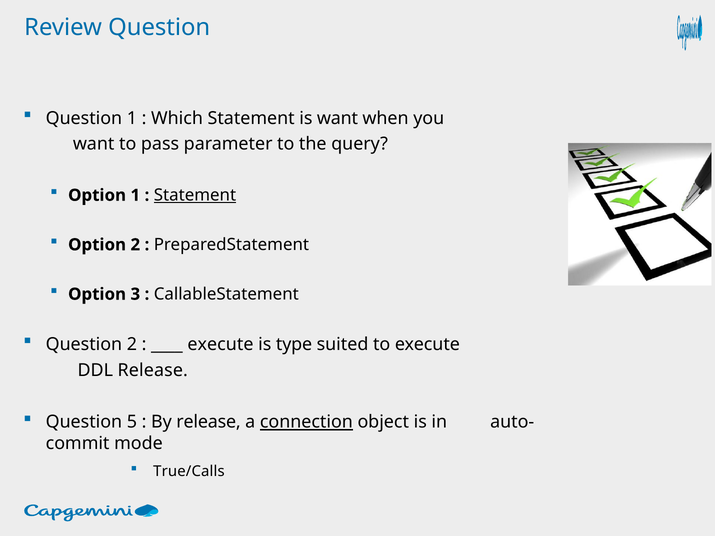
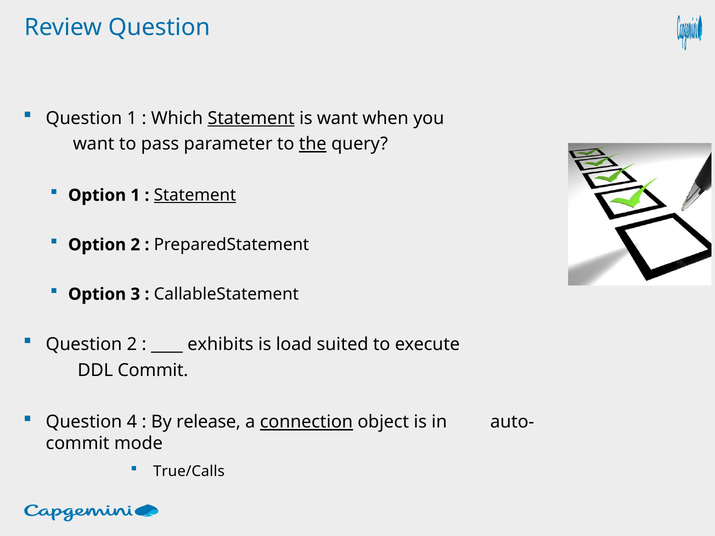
Statement at (251, 118) underline: none -> present
the underline: none -> present
execute at (220, 344): execute -> exhibits
type: type -> load
DDL Release: Release -> Commit
5: 5 -> 4
